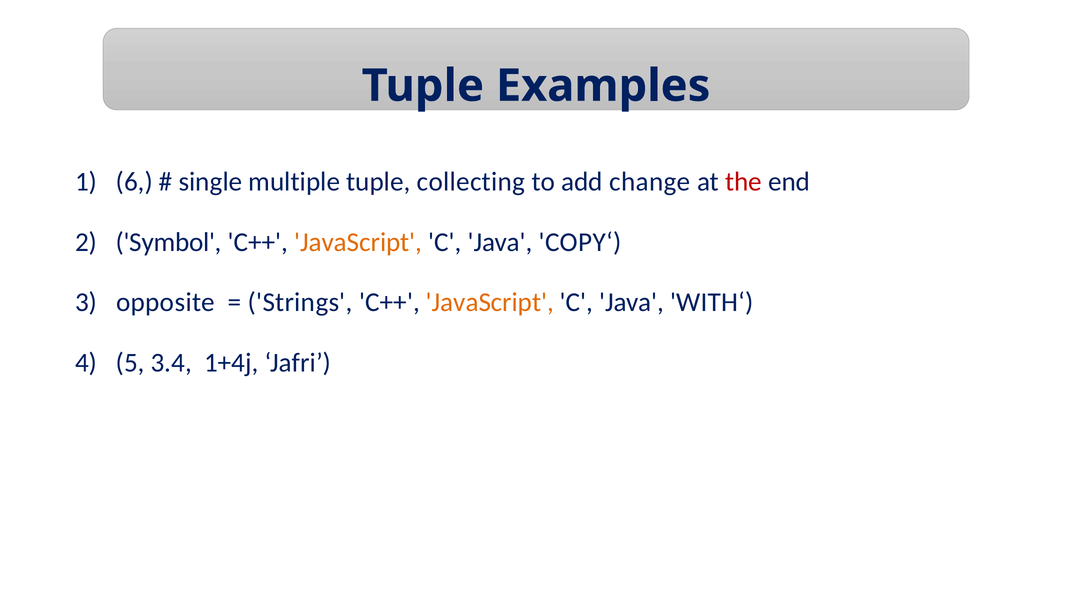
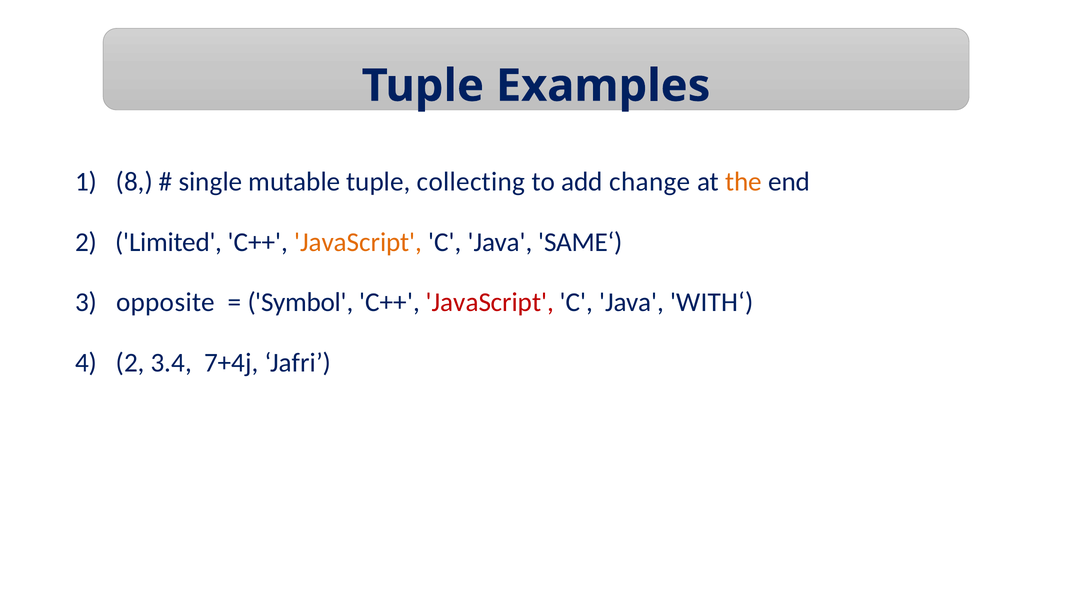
6: 6 -> 8
multiple: multiple -> mutable
the colour: red -> orange
Symbol: Symbol -> Limited
COPY‘: COPY‘ -> SAME‘
Strings: Strings -> Symbol
JavaScript at (490, 302) colour: orange -> red
5 at (130, 363): 5 -> 2
1+4j: 1+4j -> 7+4j
